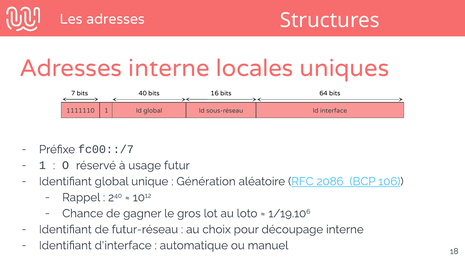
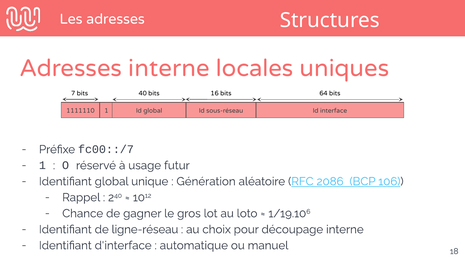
futur-réseau: futur-réseau -> ligne-réseau
